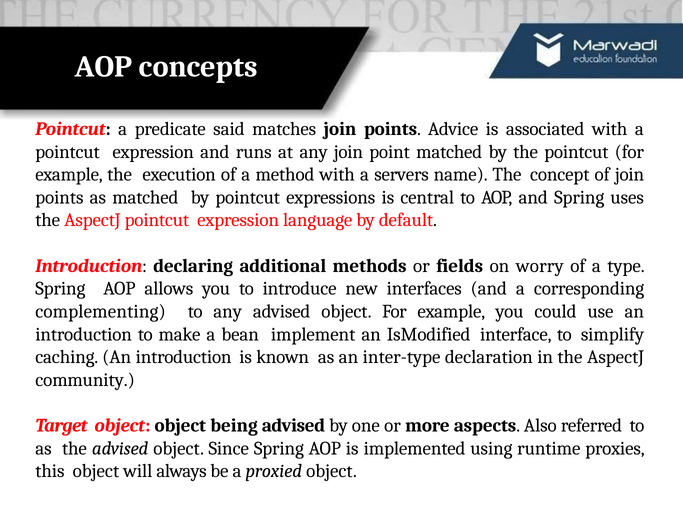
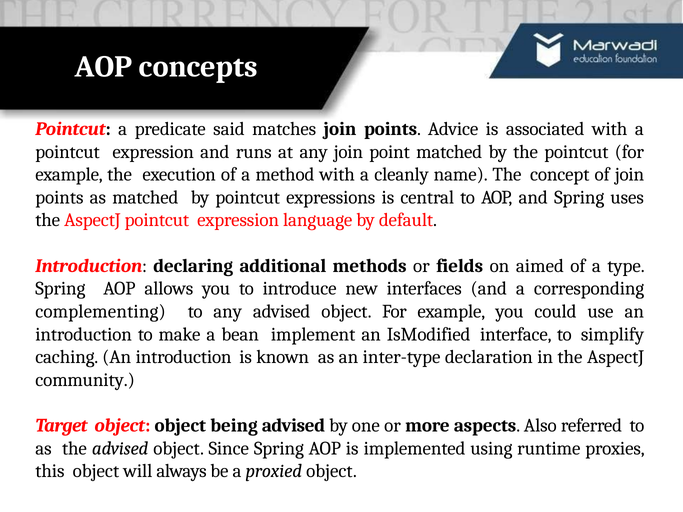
servers: servers -> cleanly
worry: worry -> aimed
